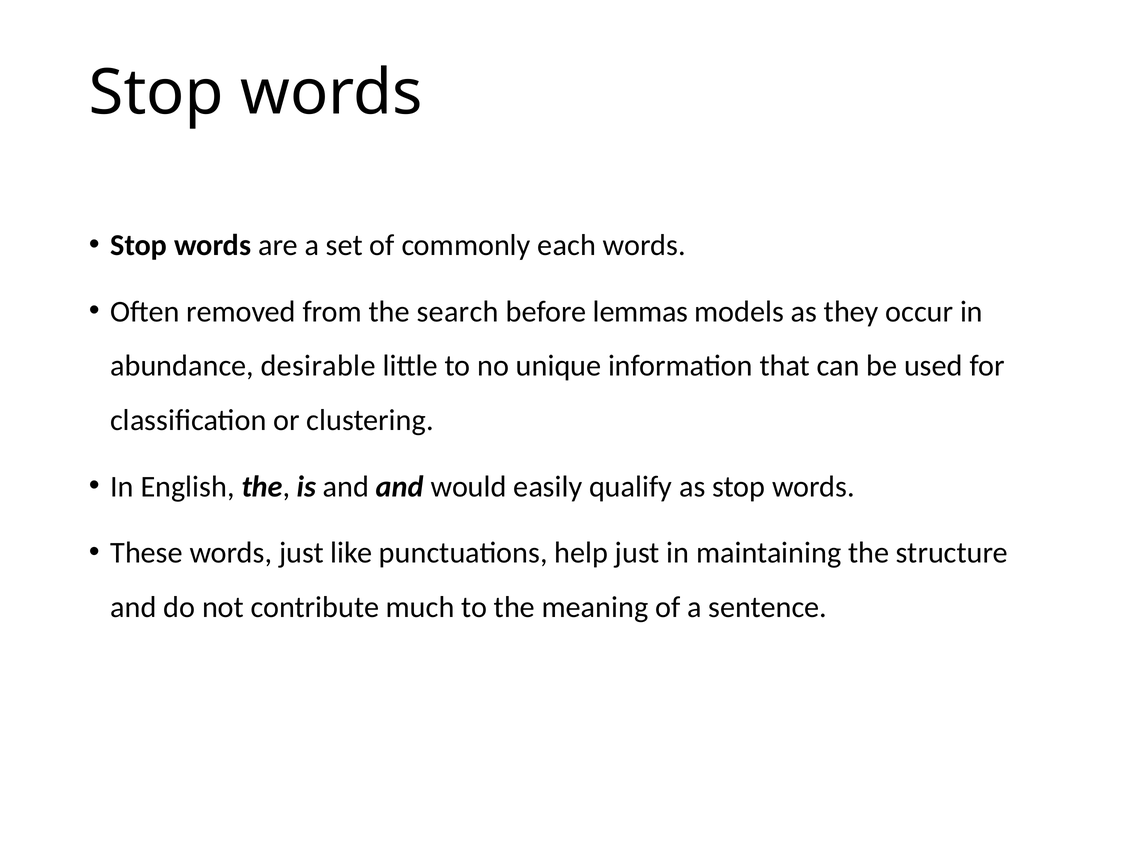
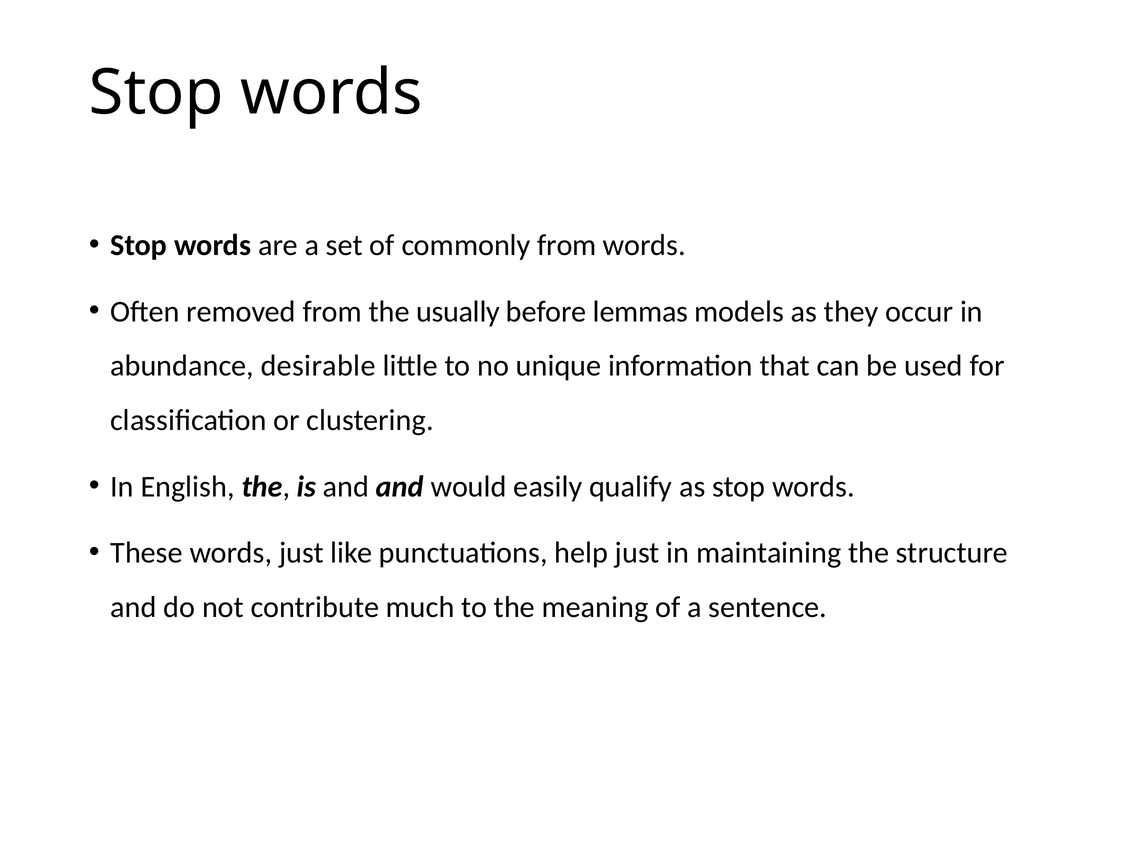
commonly each: each -> from
search: search -> usually
